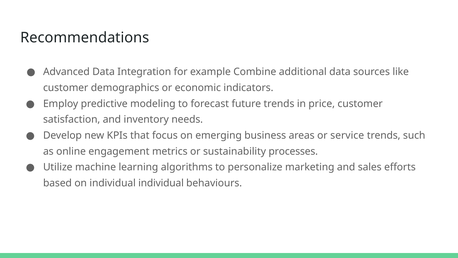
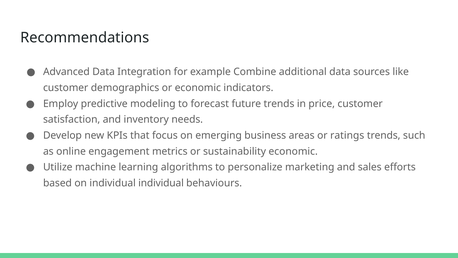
service: service -> ratings
sustainability processes: processes -> economic
